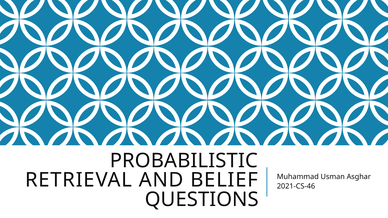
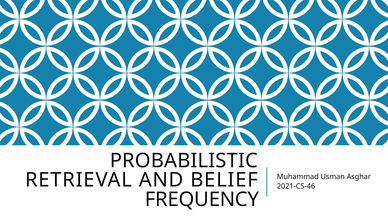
QUESTIONS: QUESTIONS -> FREQUENCY
